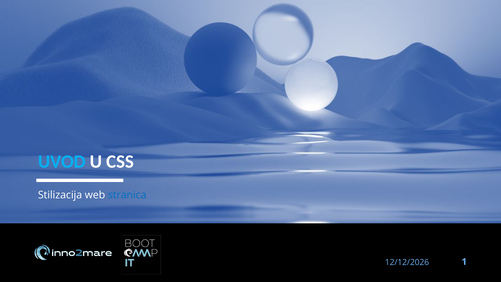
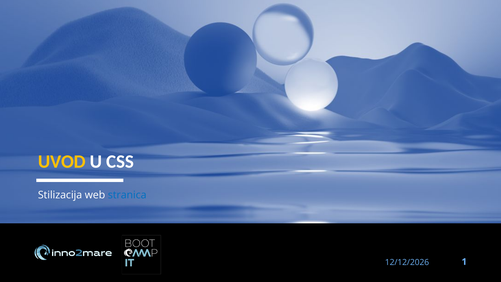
UVOD colour: light blue -> yellow
